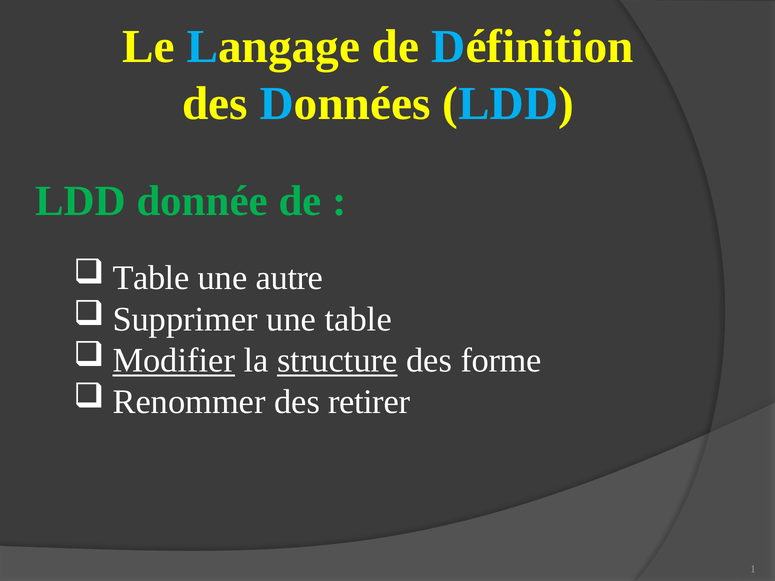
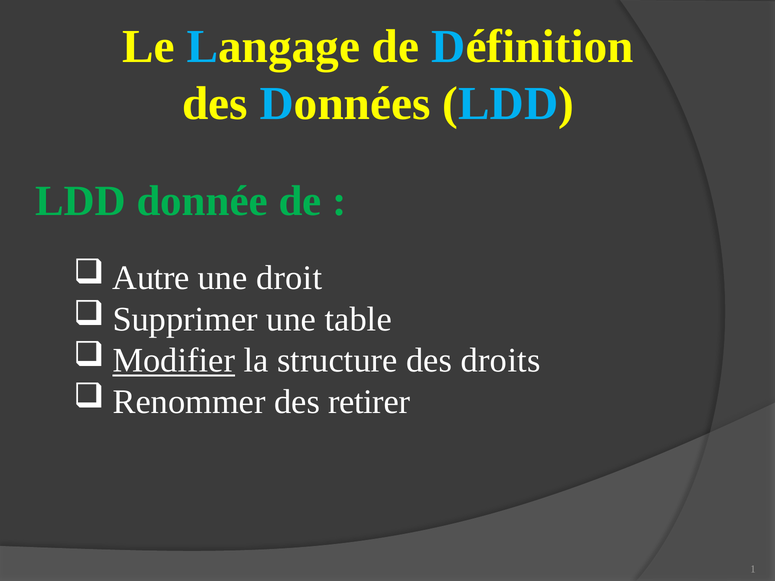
Table at (151, 278): Table -> Autre
autre: autre -> droit
structure underline: present -> none
forme: forme -> droits
